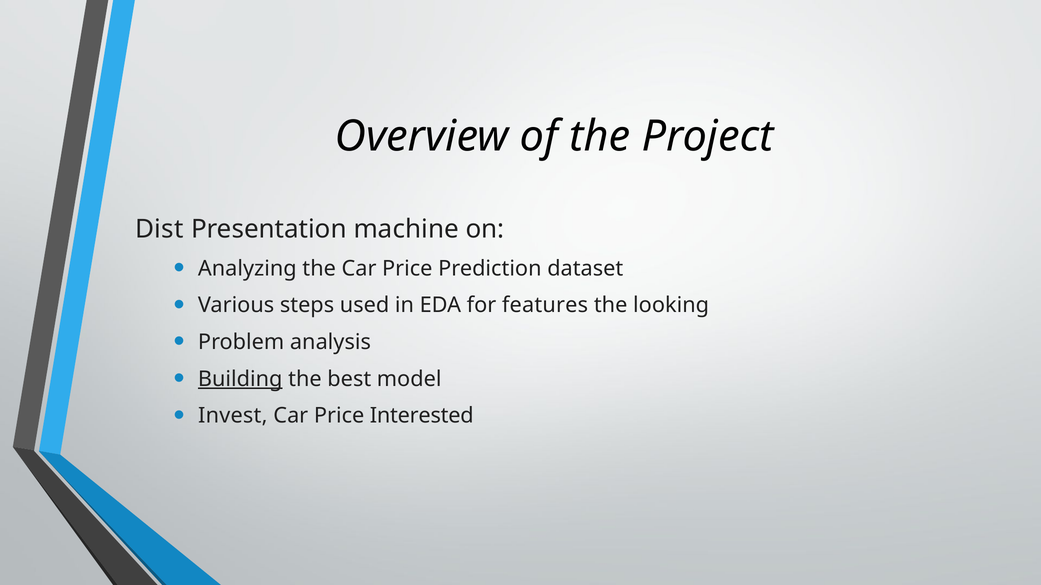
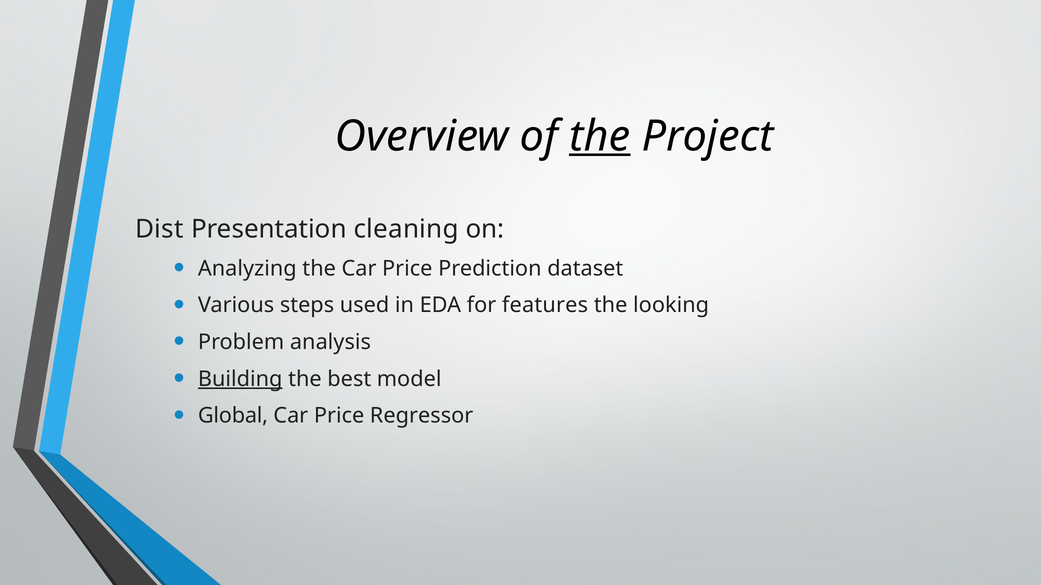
the at (600, 136) underline: none -> present
machine: machine -> cleaning
Invest: Invest -> Global
Interested: Interested -> Regressor
